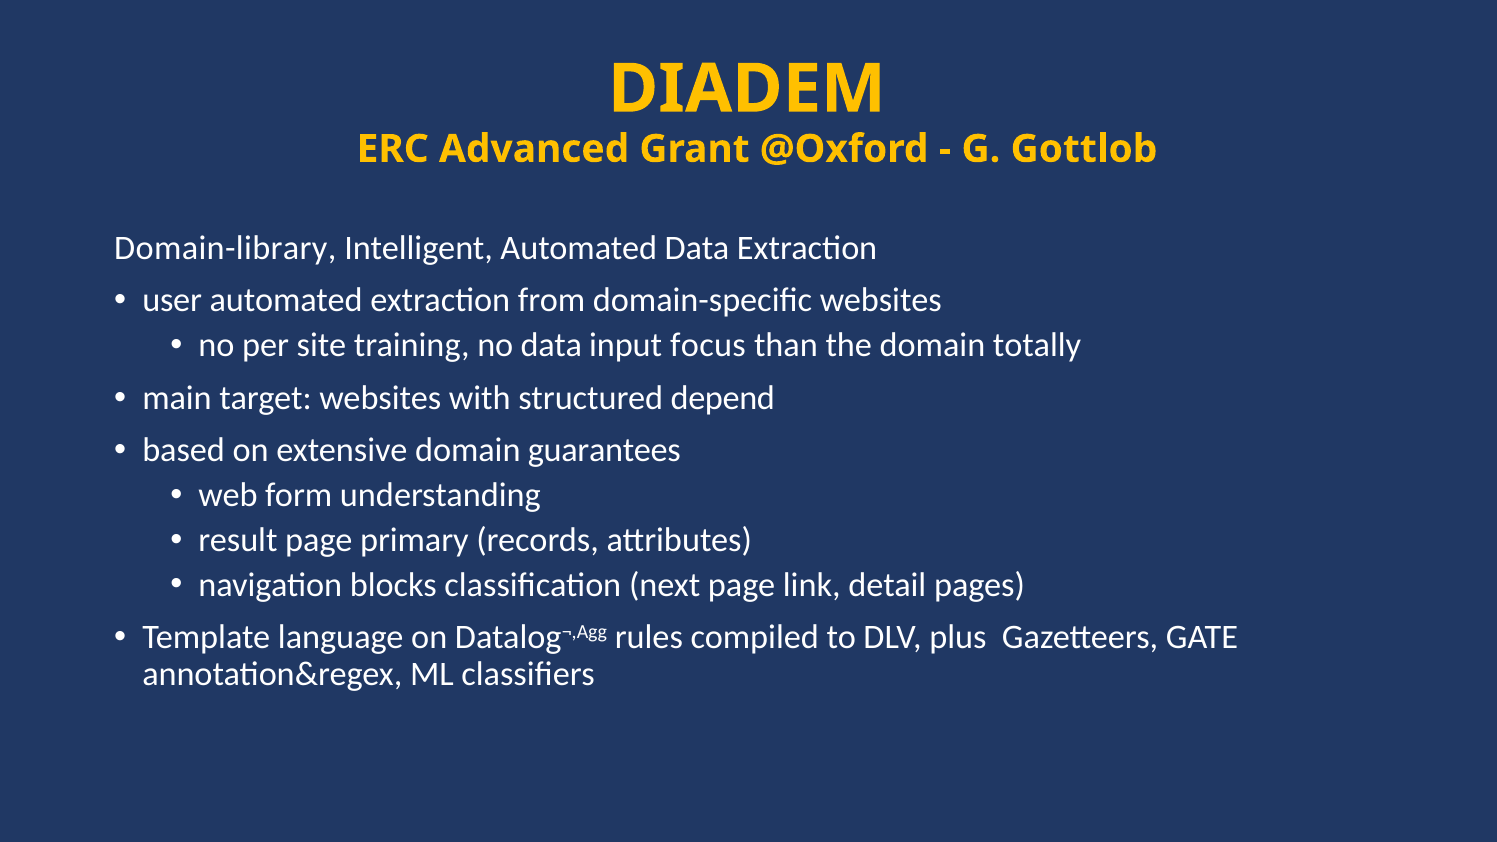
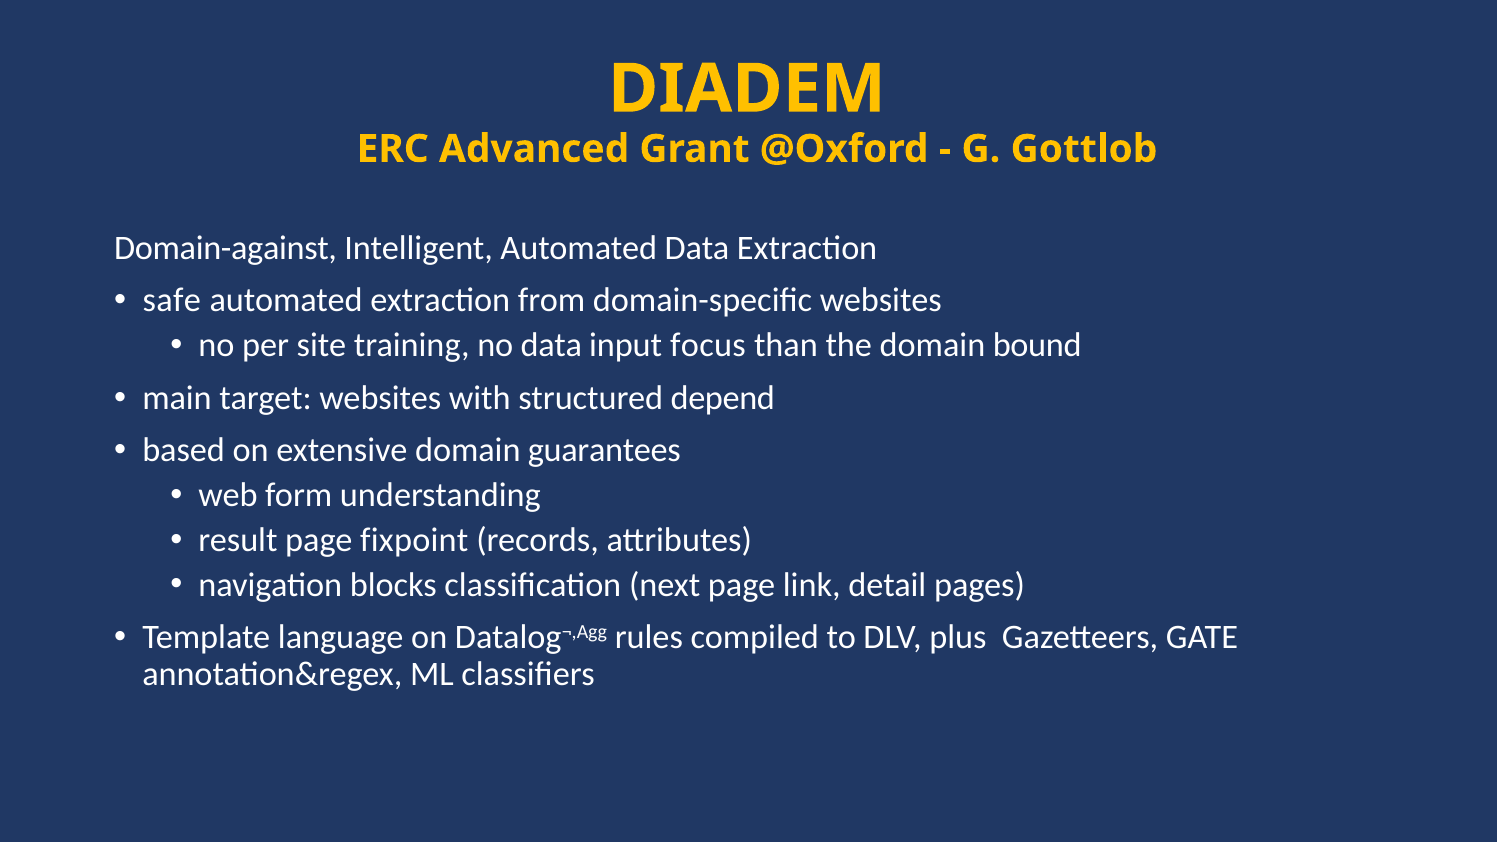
Domain-library: Domain-library -> Domain-against
user: user -> safe
totally: totally -> bound
primary: primary -> fixpoint
